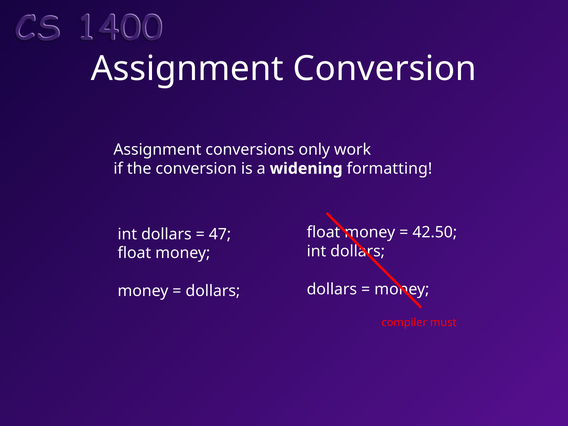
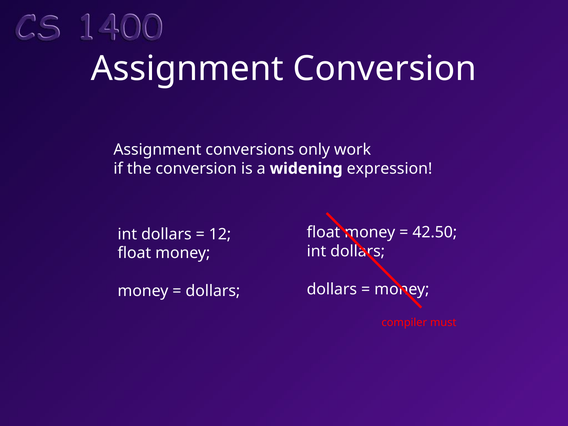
formatting: formatting -> expression
47: 47 -> 12
